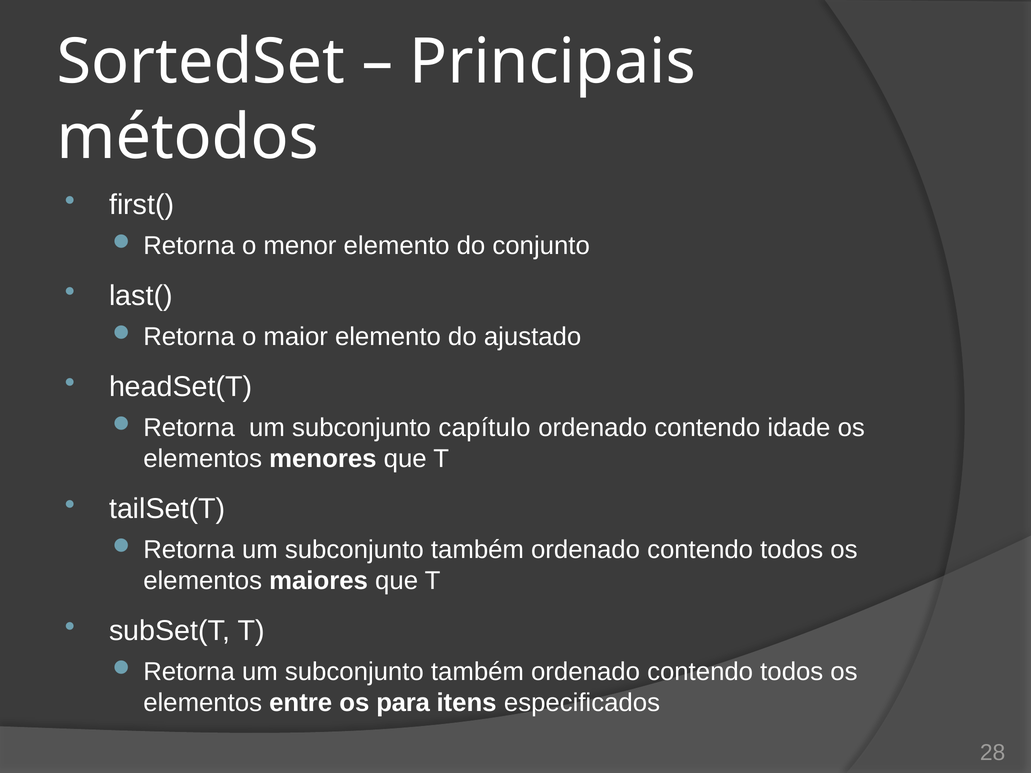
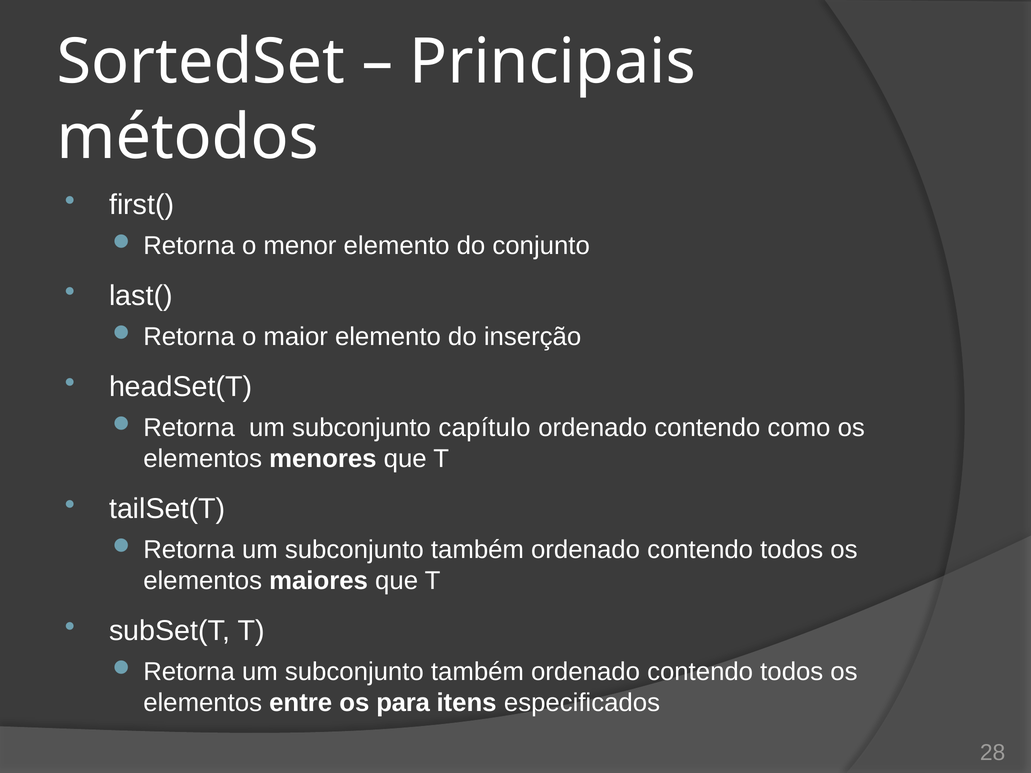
ajustado: ajustado -> inserção
idade: idade -> como
